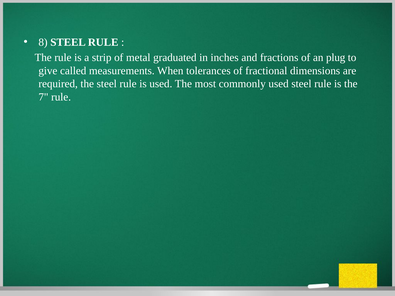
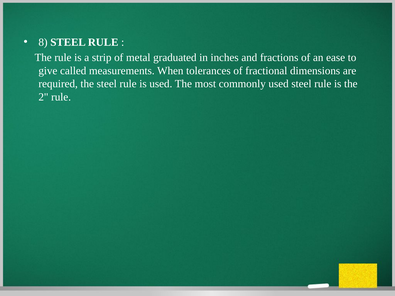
plug: plug -> ease
7: 7 -> 2
